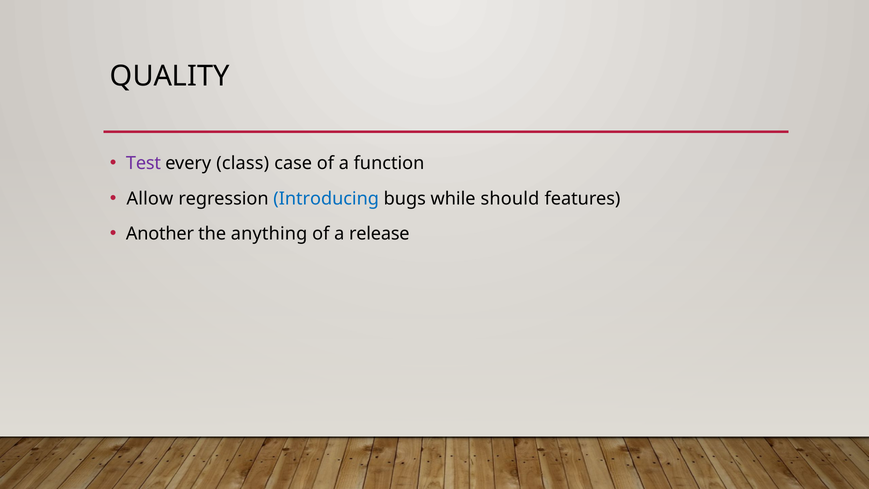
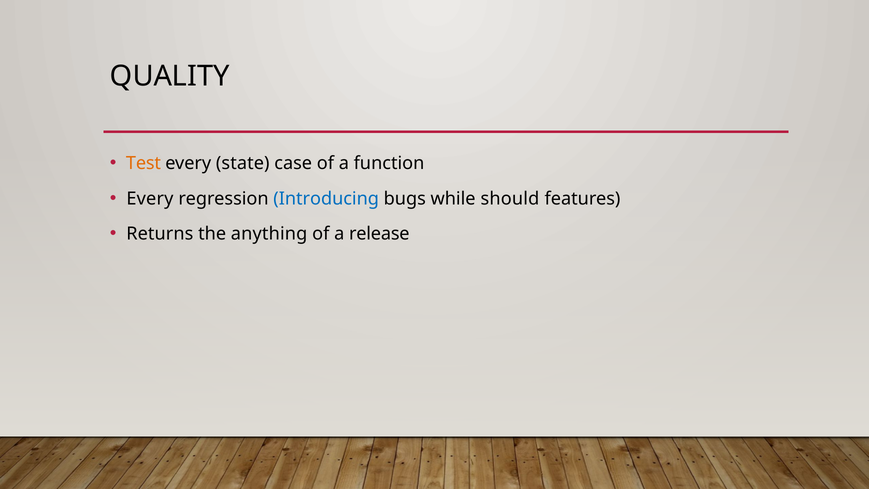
Test colour: purple -> orange
class: class -> state
Allow at (150, 199): Allow -> Every
Another: Another -> Returns
